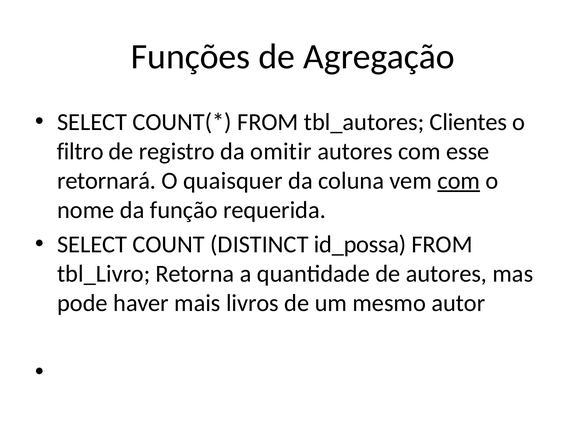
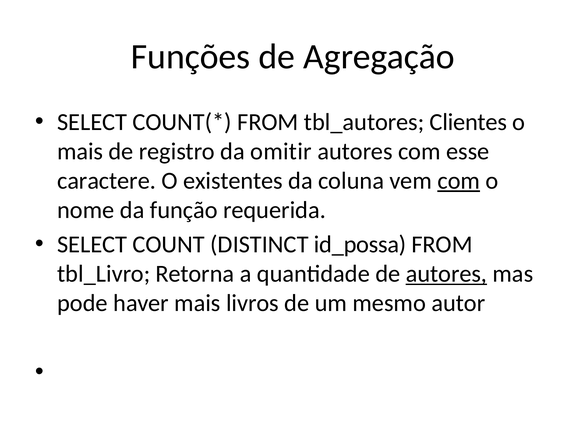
filtro at (80, 151): filtro -> mais
retornará: retornará -> caractere
quaisquer: quaisquer -> existentes
autores at (446, 274) underline: none -> present
